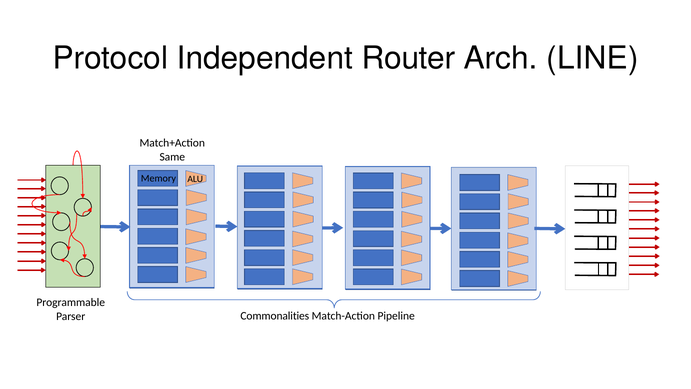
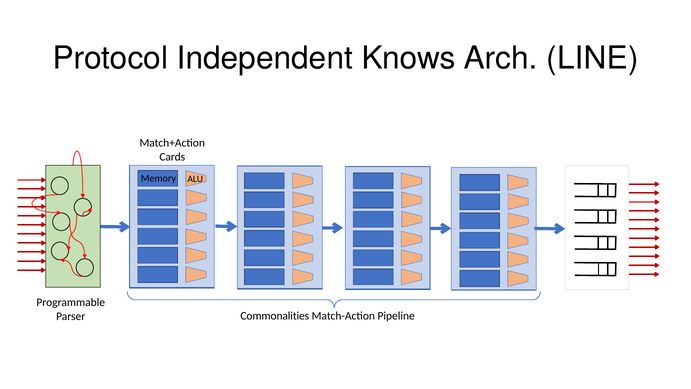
Router: Router -> Knows
Same: Same -> Cards
